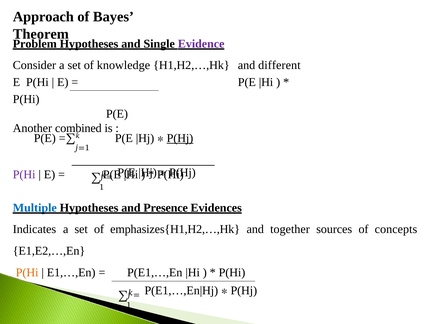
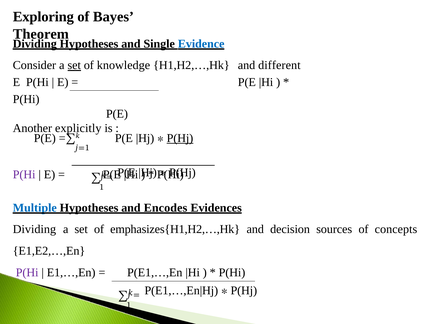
Approach: Approach -> Exploring
Problem at (35, 44): Problem -> Dividing
Evidence colour: purple -> blue
set at (74, 65) underline: none -> present
combined: combined -> explicitly
Presence: Presence -> Encodes
Indicates at (34, 230): Indicates -> Dividing
together: together -> decision
P(Hi at (27, 273) colour: orange -> purple
